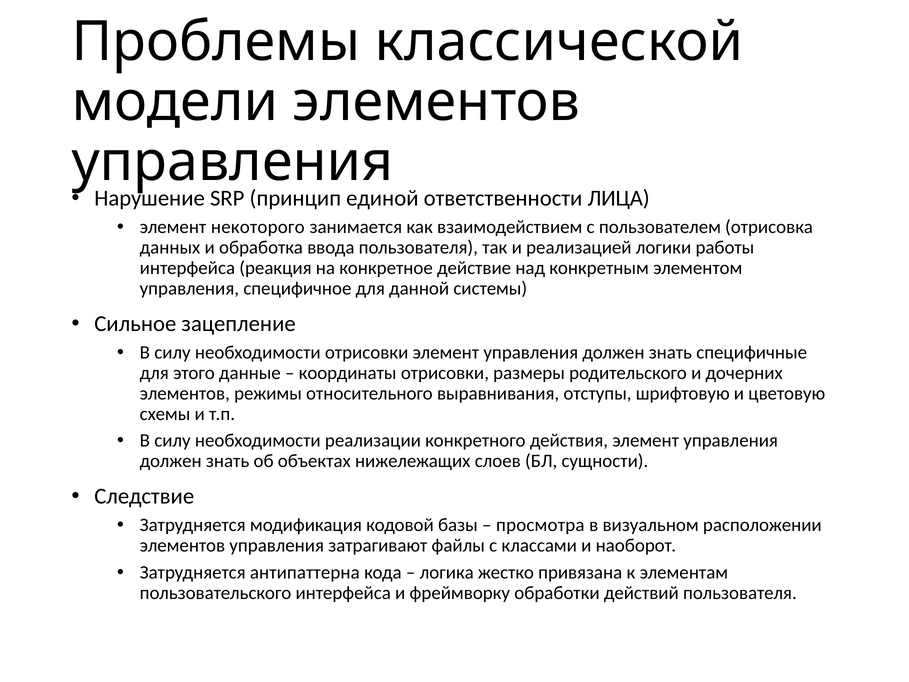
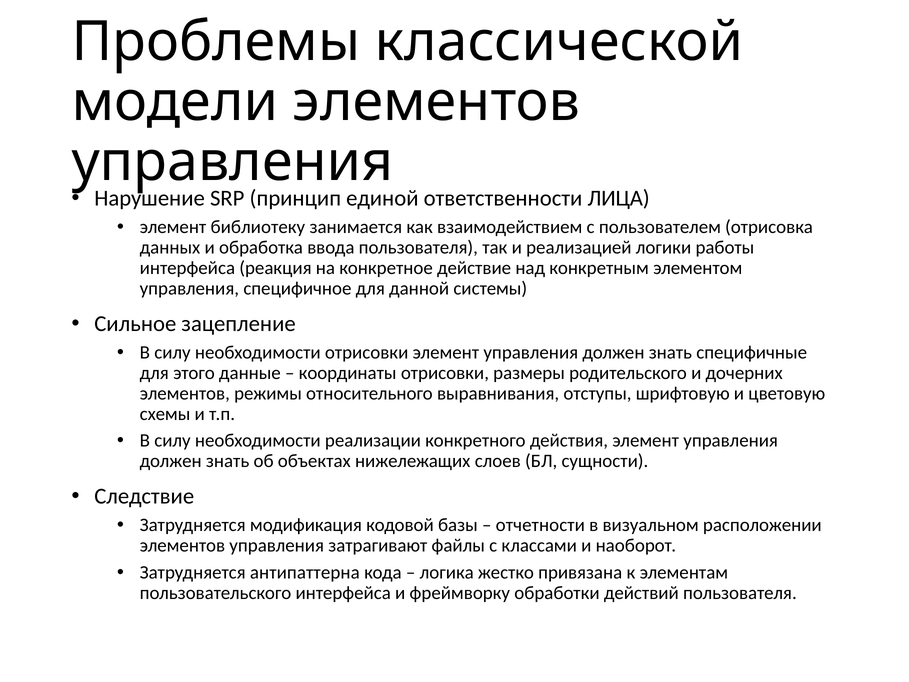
некоторого: некоторого -> библиотеку
просмотра: просмотра -> отчетности
